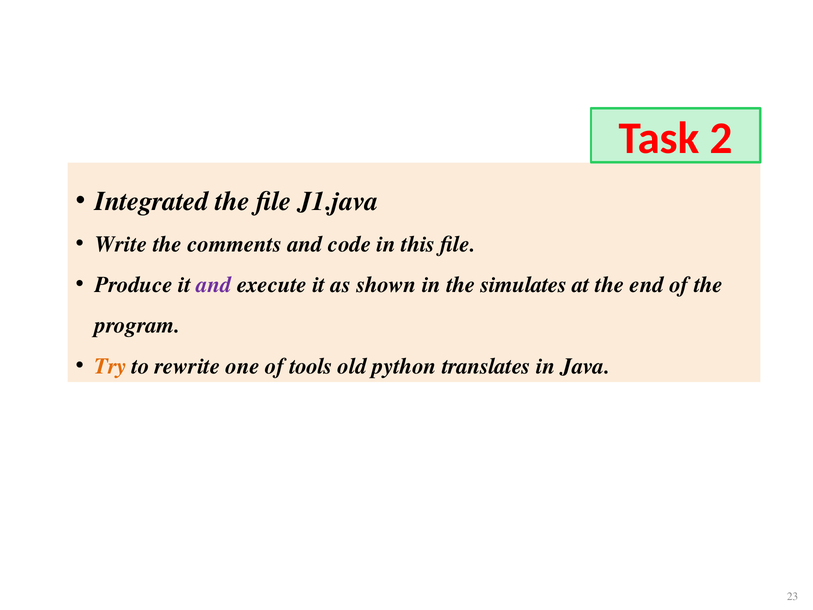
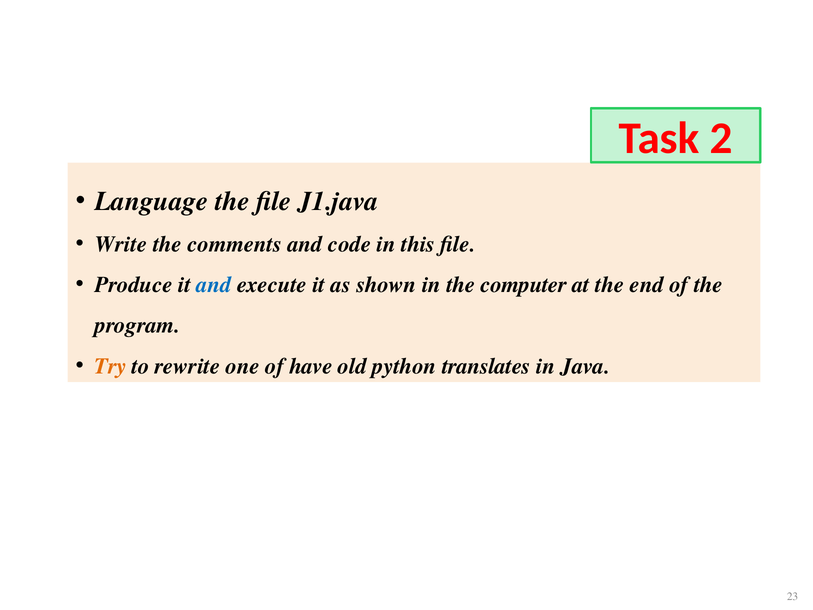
Integrated: Integrated -> Language
and at (214, 285) colour: purple -> blue
simulates: simulates -> computer
tools: tools -> have
